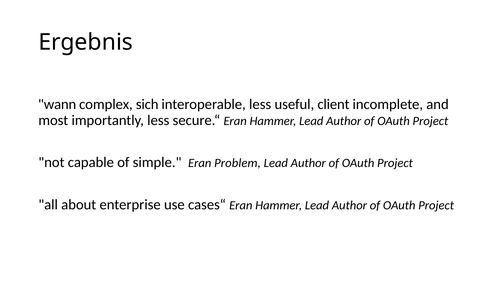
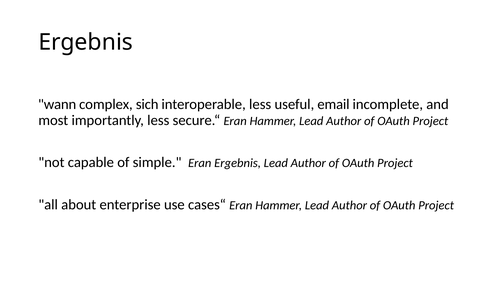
client: client -> email
Eran Problem: Problem -> Ergebnis
